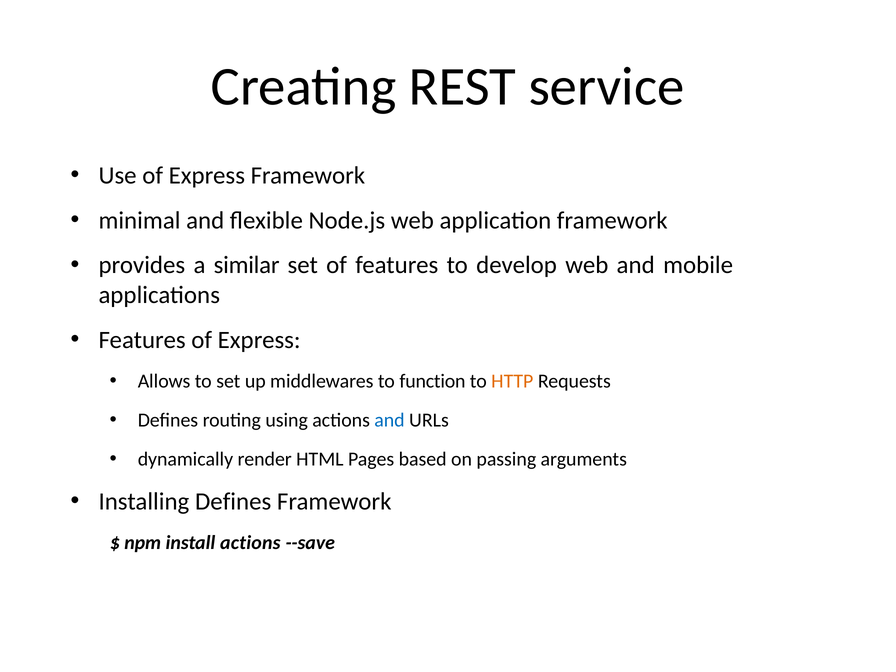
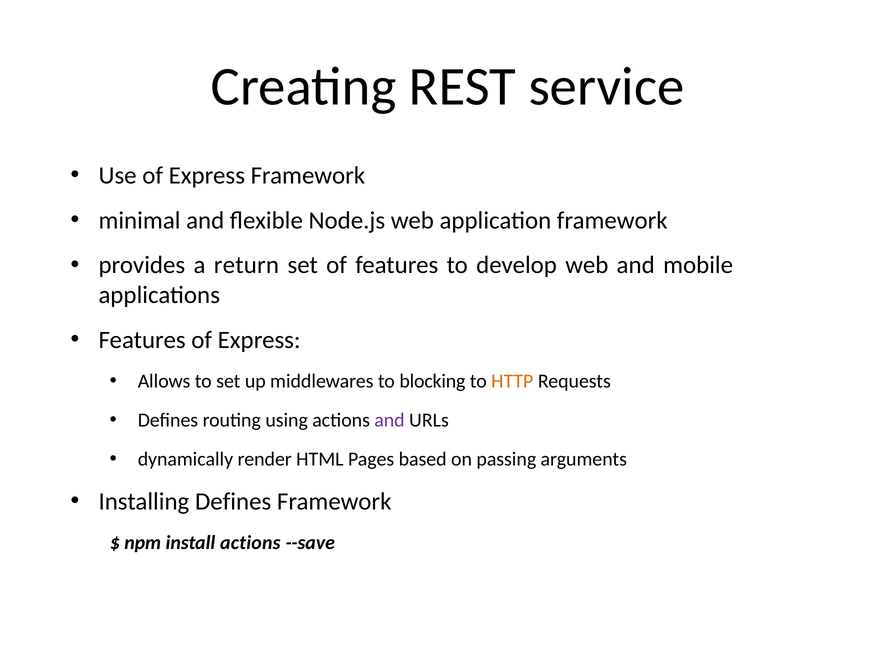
similar: similar -> return
function: function -> blocking
and at (390, 420) colour: blue -> purple
